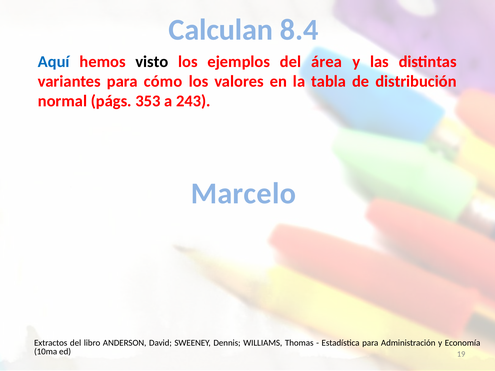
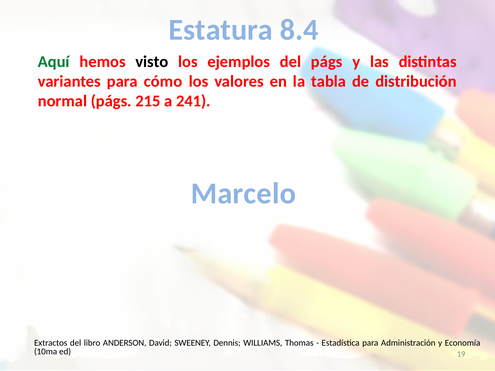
Calculan: Calculan -> Estatura
Aquí colour: blue -> green
del área: área -> págs
353: 353 -> 215
243: 243 -> 241
